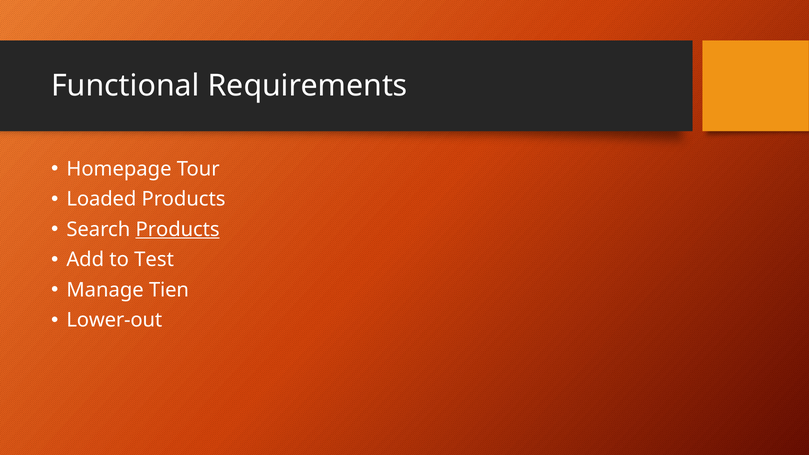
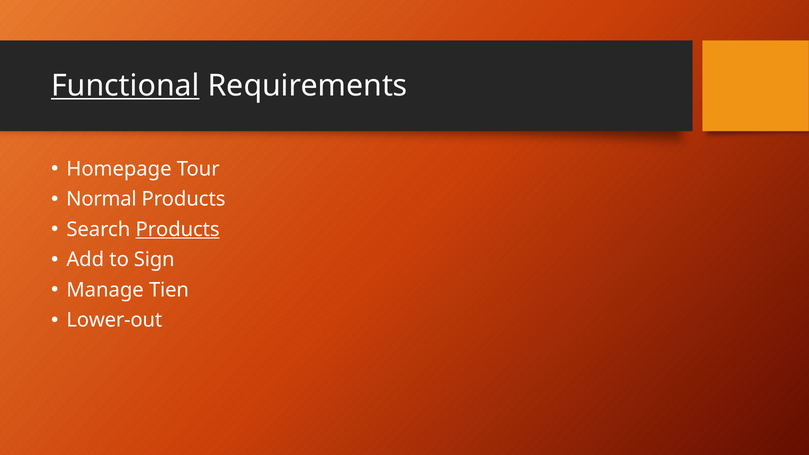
Functional underline: none -> present
Loaded: Loaded -> Normal
Test: Test -> Sign
